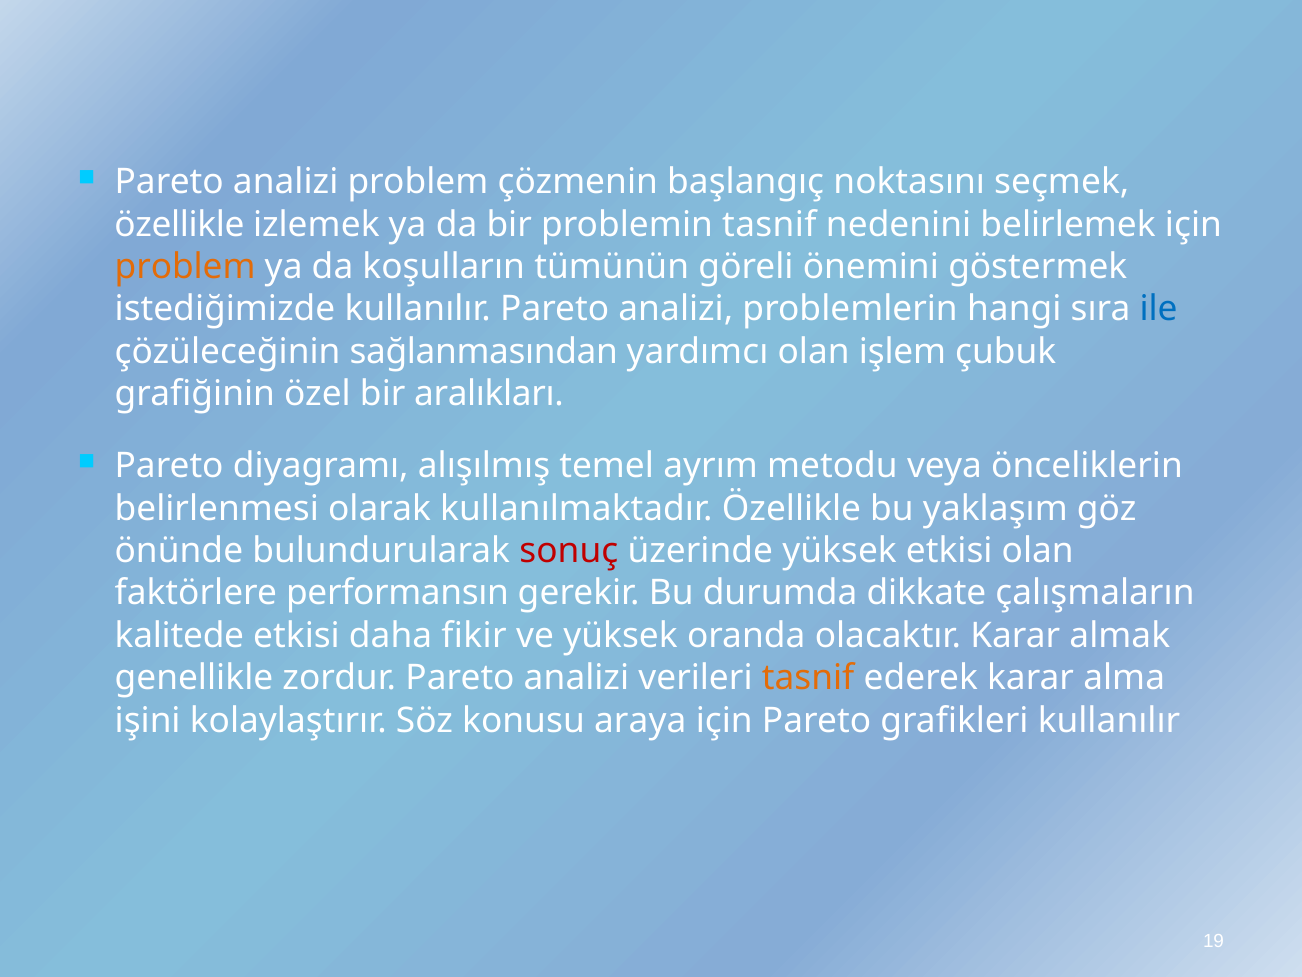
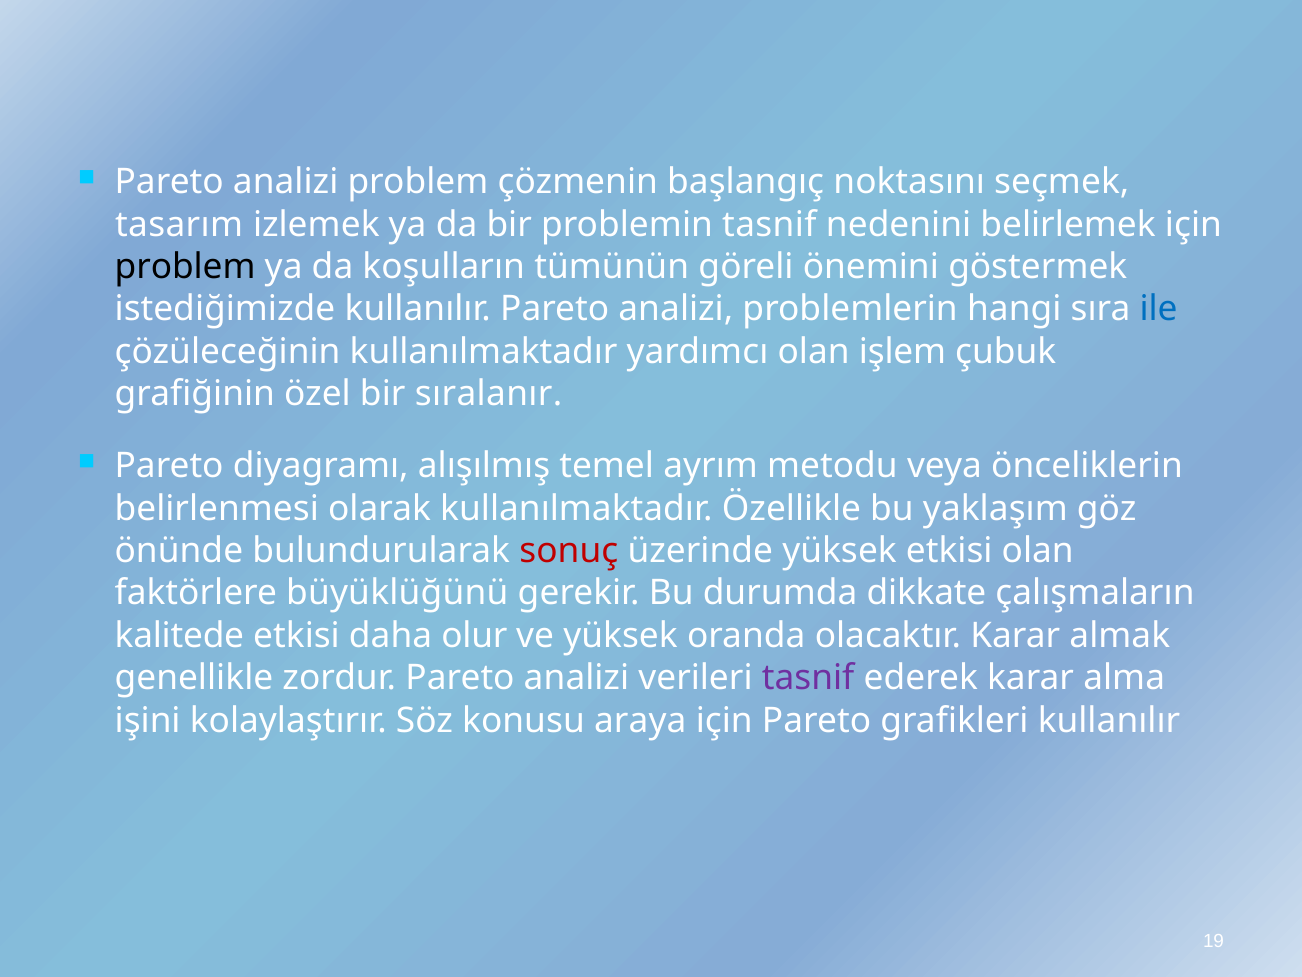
özellikle at (179, 224): özellikle -> tasarım
problem at (185, 267) colour: orange -> black
çözüleceğinin sağlanmasından: sağlanmasından -> kullanılmaktadır
aralıkları: aralıkları -> sıralanır
performansın: performansın -> büyüklüğünü
fikir: fikir -> olur
tasnif at (808, 678) colour: orange -> purple
